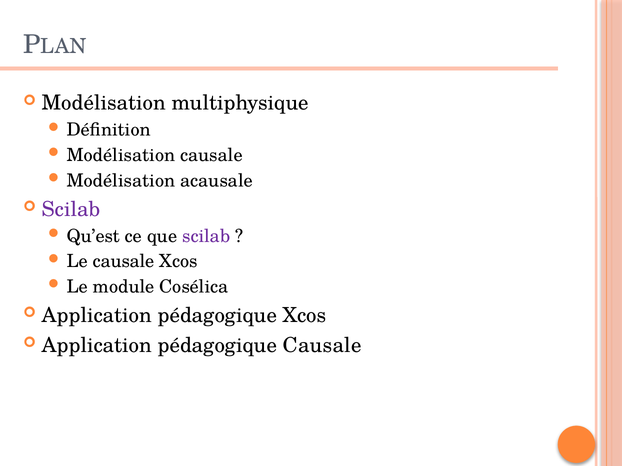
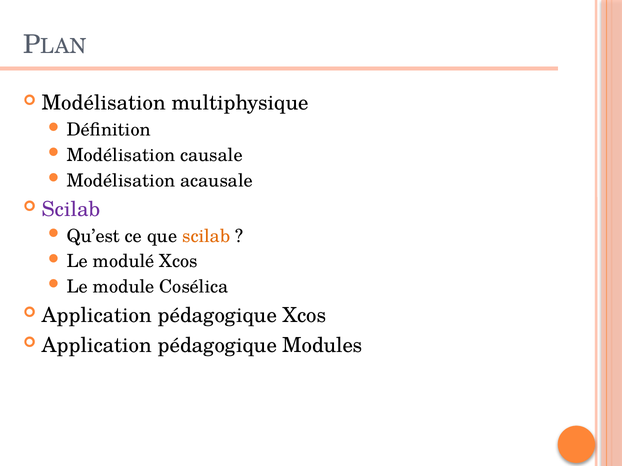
scilab at (206, 236) colour: purple -> orange
Le causale: causale -> modulé
pédagogique Causale: Causale -> Modules
